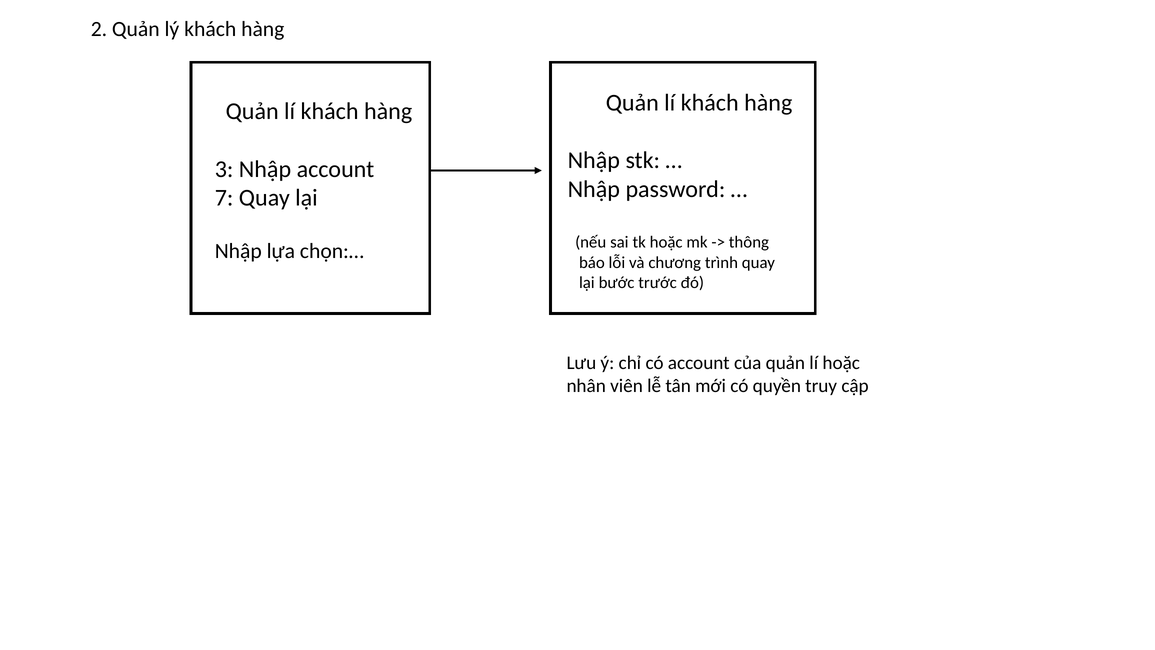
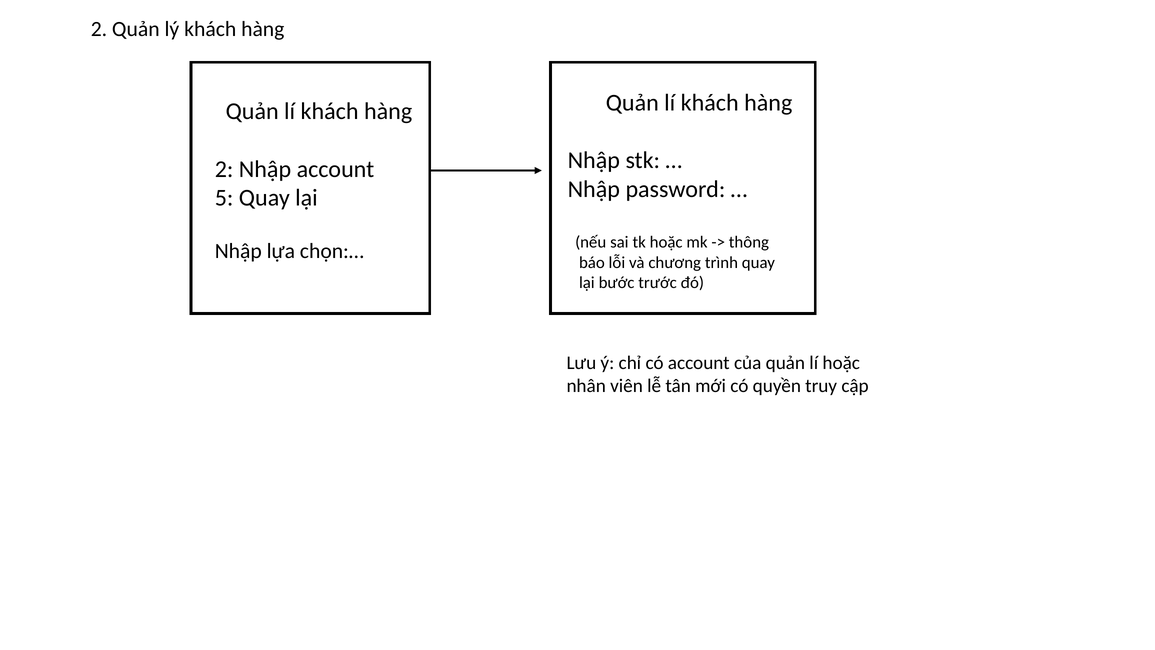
3 at (224, 169): 3 -> 2
7: 7 -> 5
